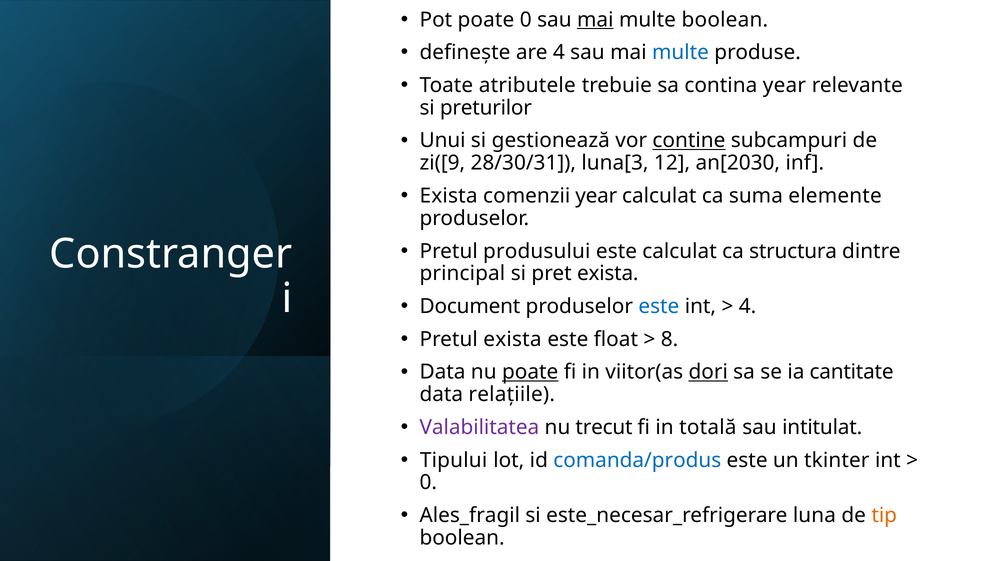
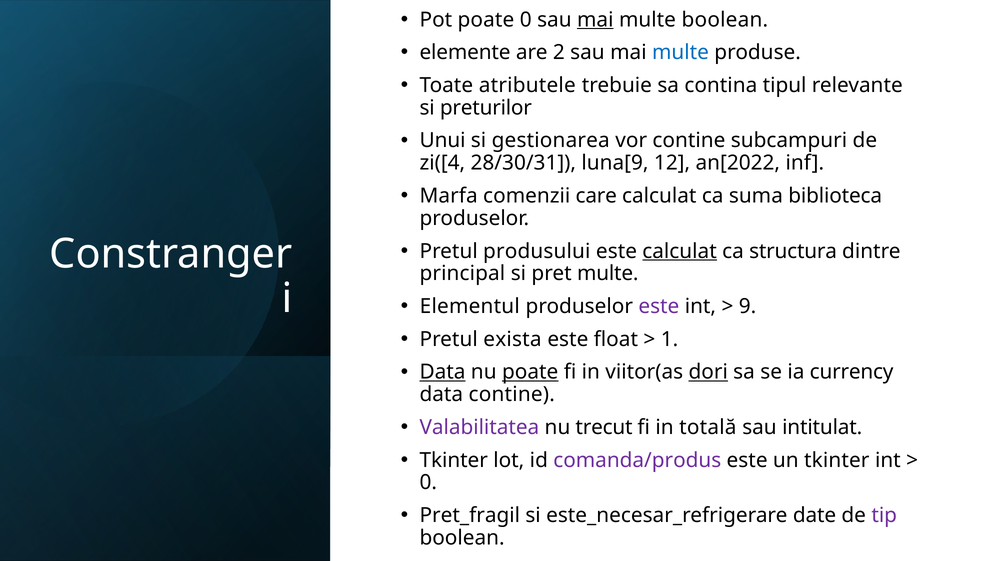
definește: definește -> elemente
are 4: 4 -> 2
contina year: year -> tipul
gestionează: gestionează -> gestionarea
contine at (689, 141) underline: present -> none
zi([9: zi([9 -> zi([4
luna[3: luna[3 -> luna[9
an[2030: an[2030 -> an[2022
Exista at (449, 196): Exista -> Marfa
comenzii year: year -> care
elemente: elemente -> biblioteca
calculat at (680, 251) underline: none -> present
pret exista: exista -> multe
Document: Document -> Elementul
este at (659, 306) colour: blue -> purple
4 at (748, 306): 4 -> 9
8: 8 -> 1
Data at (443, 372) underline: none -> present
cantitate: cantitate -> currency
data relațiile: relațiile -> contine
Tipului at (454, 460): Tipului -> Tkinter
comanda/produs colour: blue -> purple
Ales_fragil: Ales_fragil -> Pret_fragil
luna: luna -> date
tip colour: orange -> purple
